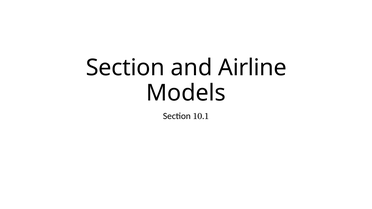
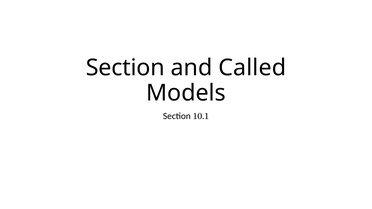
Airline: Airline -> Called
